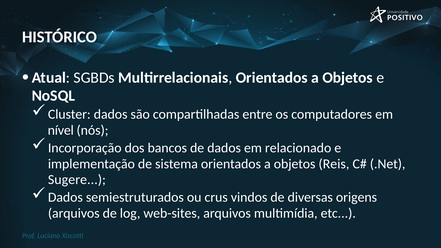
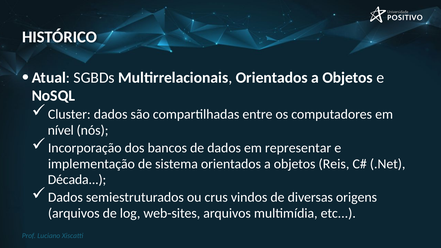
relacionado: relacionado -> representar
Sugere: Sugere -> Década
